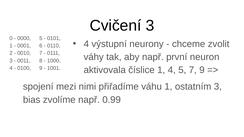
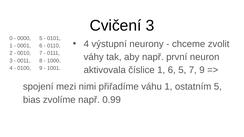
1 4: 4 -> 6
ostatním 3: 3 -> 5
